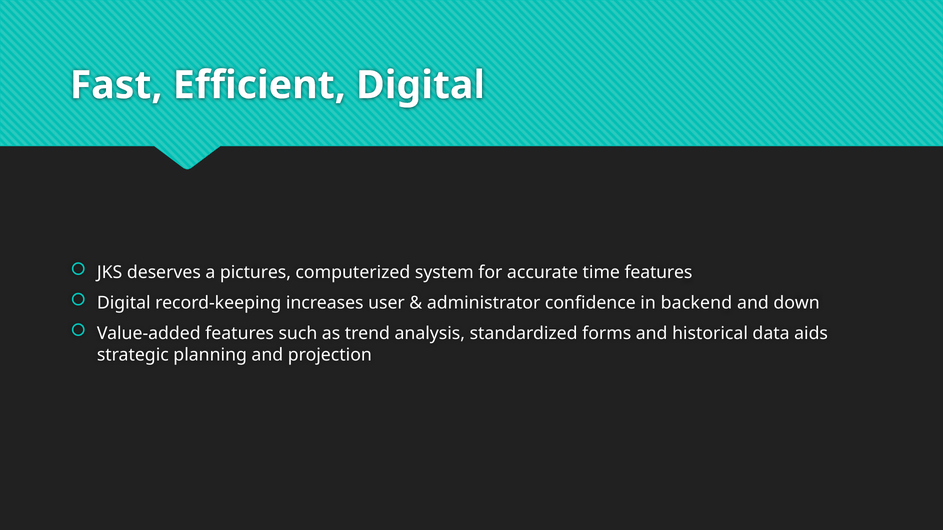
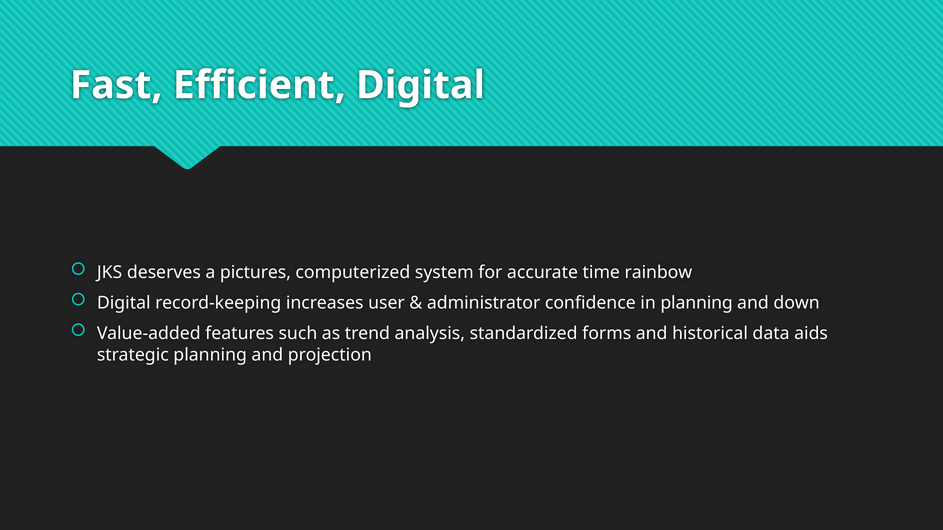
time features: features -> rainbow
in backend: backend -> planning
